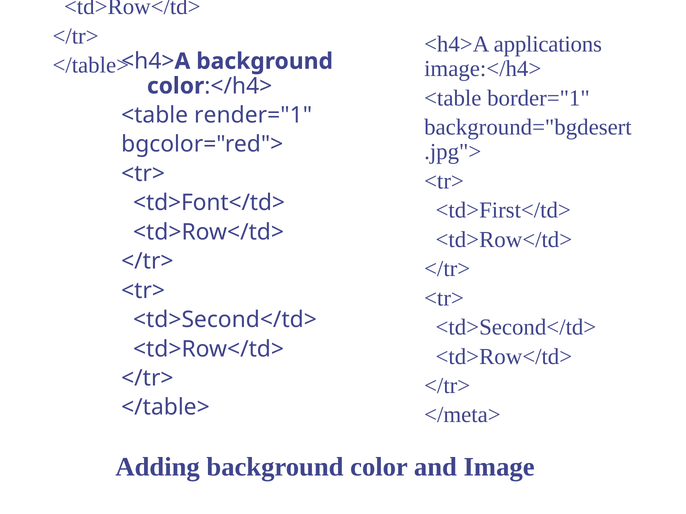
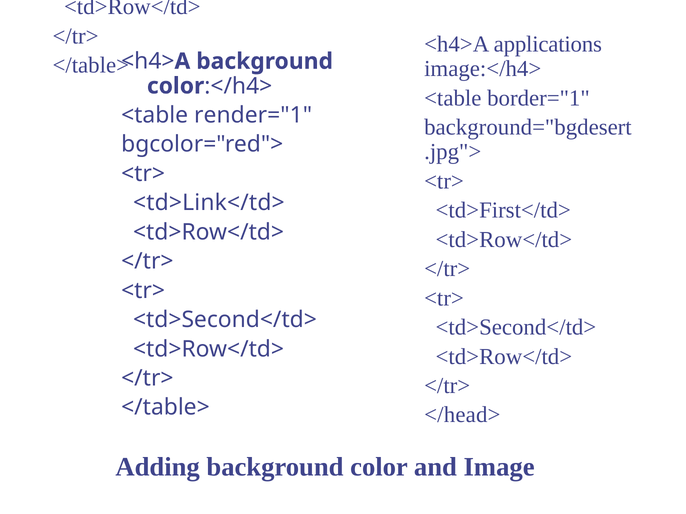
<td>Font</td>: <td>Font</td> -> <td>Link</td>
</meta>: </meta> -> </head>
